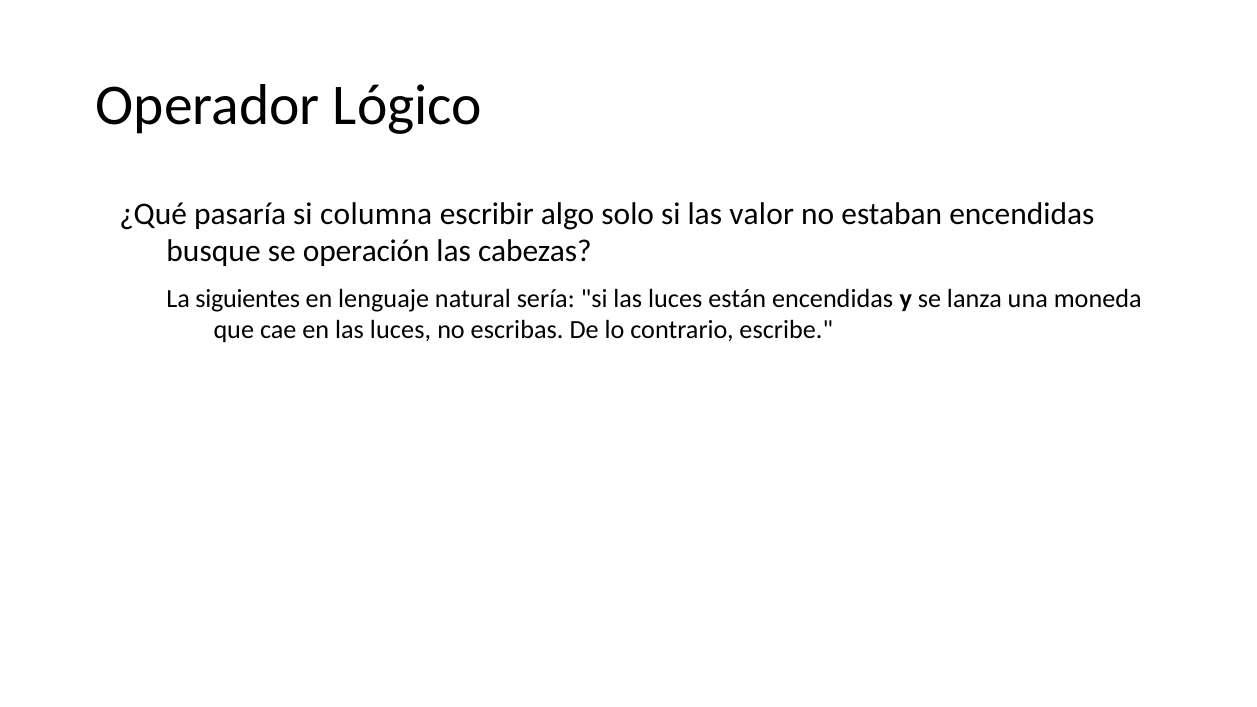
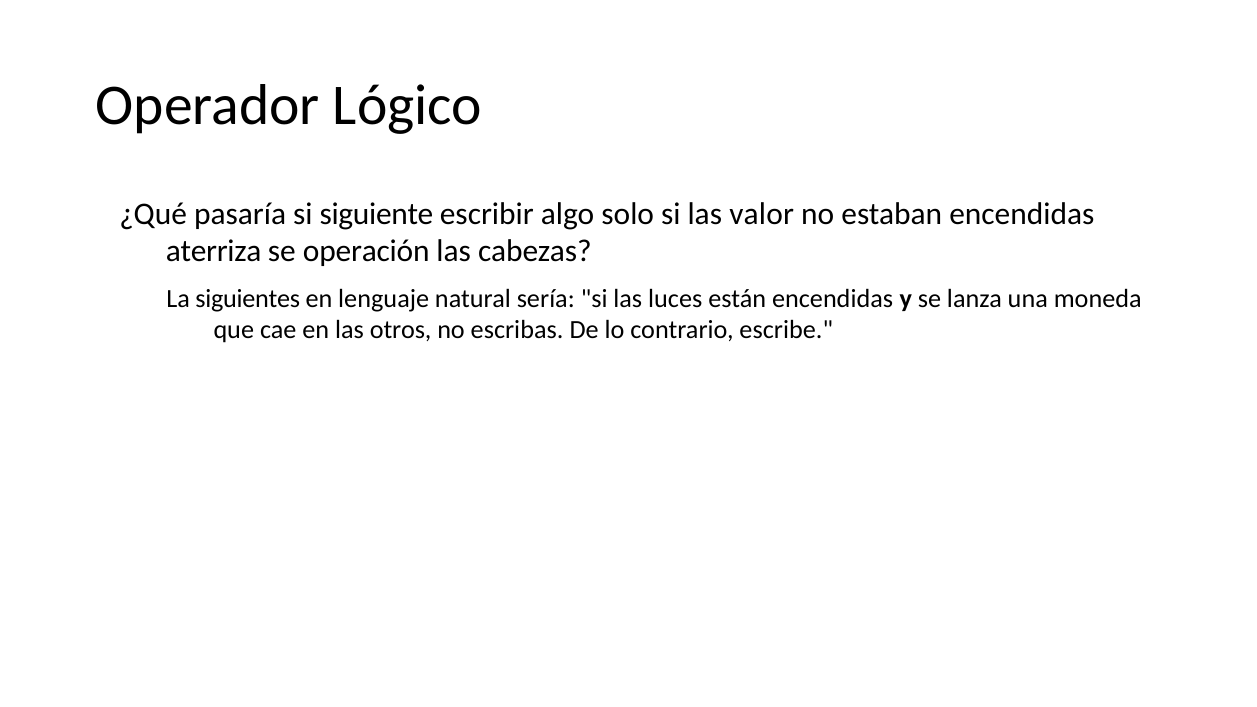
columna: columna -> siguiente
busque: busque -> aterriza
en las luces: luces -> otros
